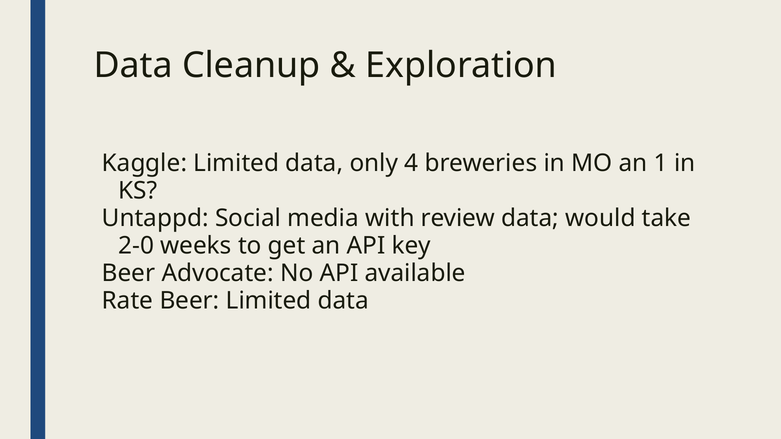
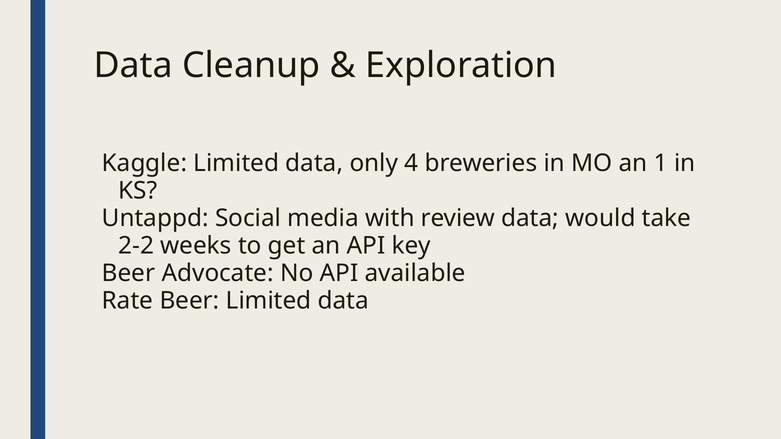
2-0: 2-0 -> 2-2
